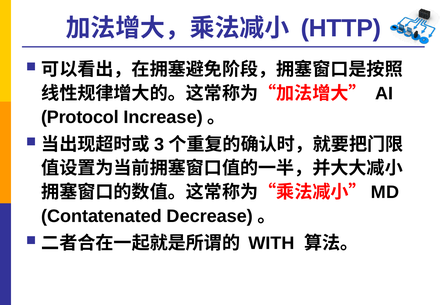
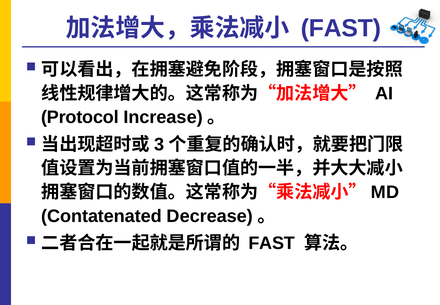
HTTP at (341, 28): HTTP -> FAST
WITH at (272, 243): WITH -> FAST
